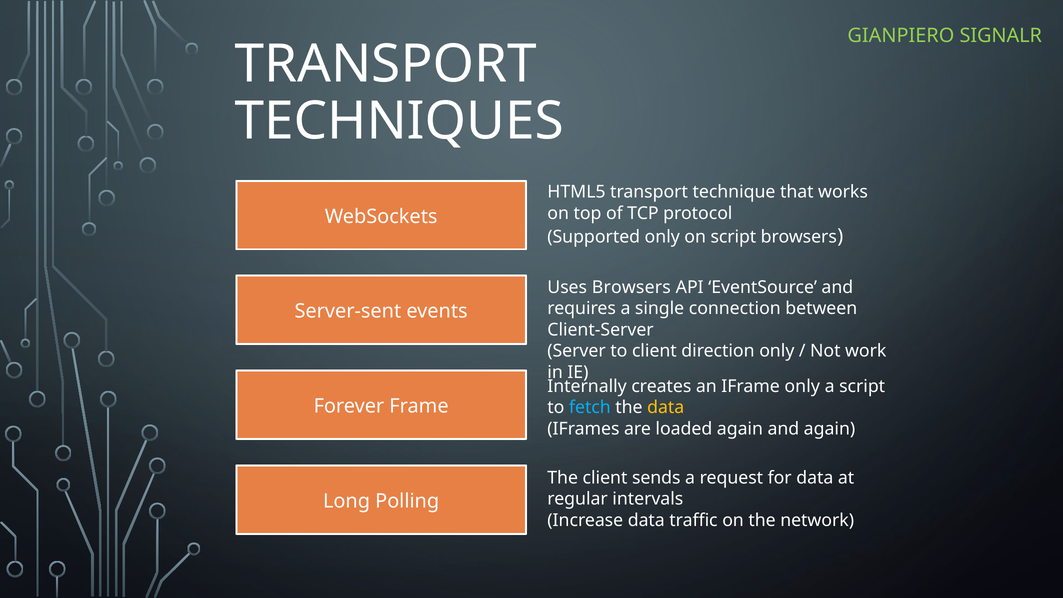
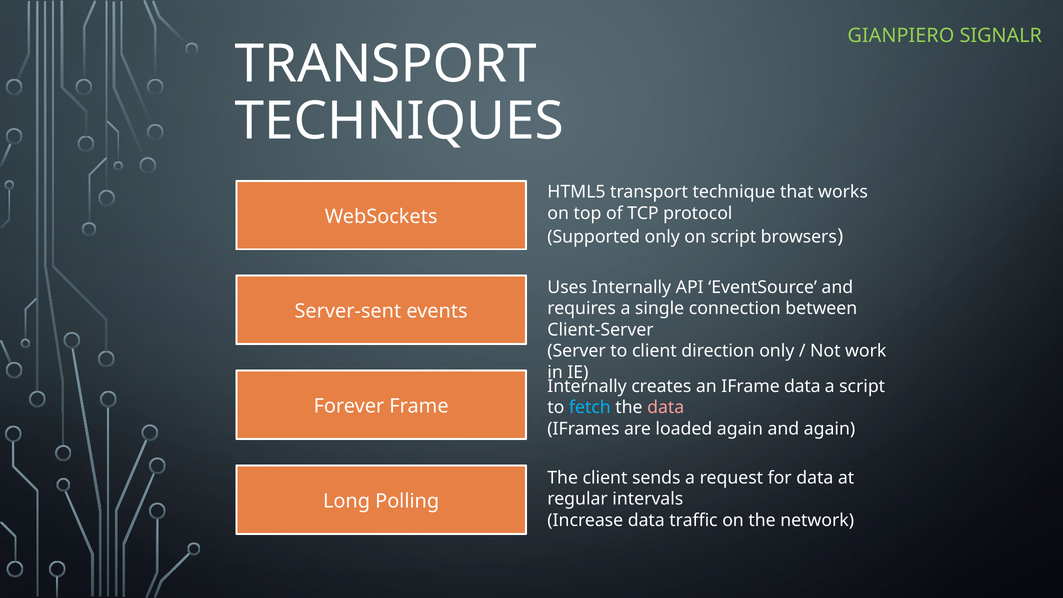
Uses Browsers: Browsers -> Internally
IFrame only: only -> data
data at (666, 407) colour: yellow -> pink
